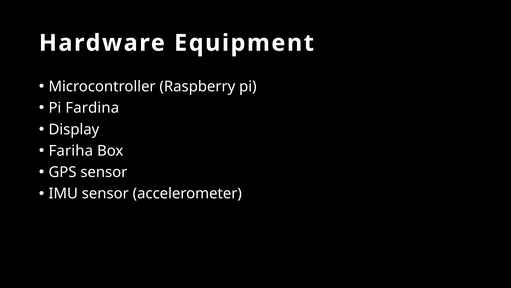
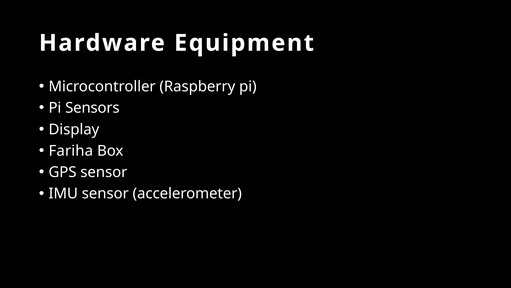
Fardina: Fardina -> Sensors
